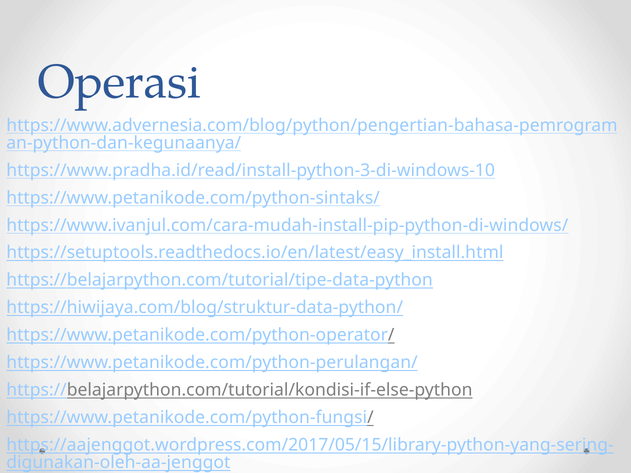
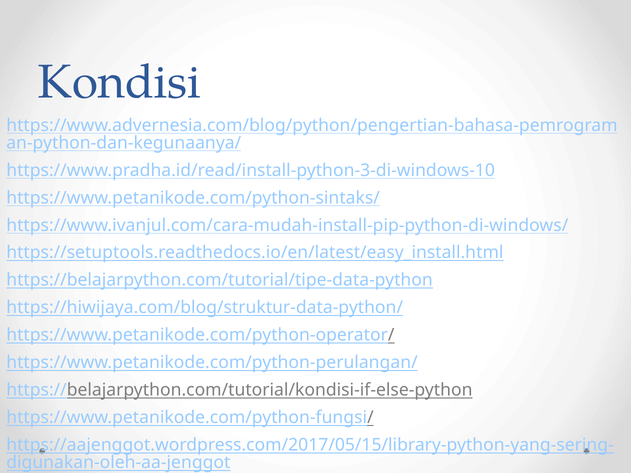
Operasi: Operasi -> Kondisi
